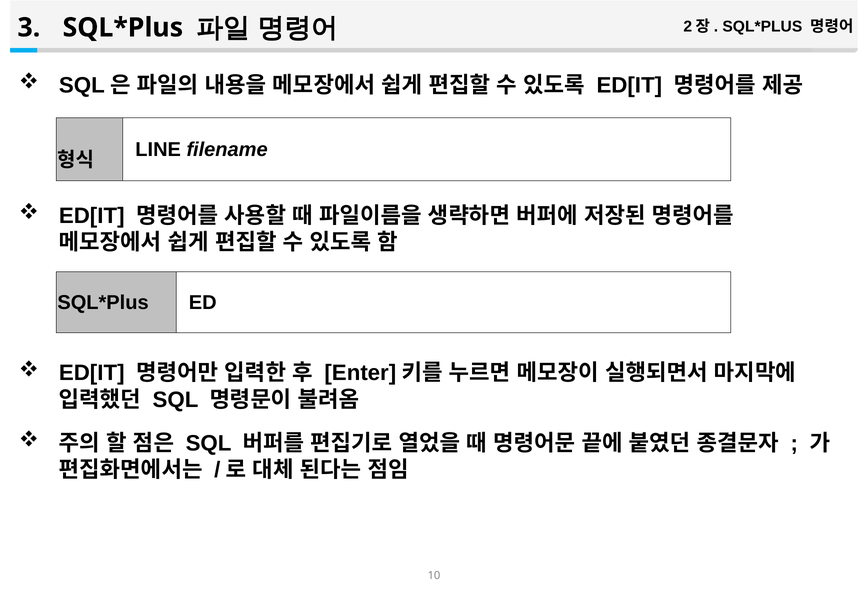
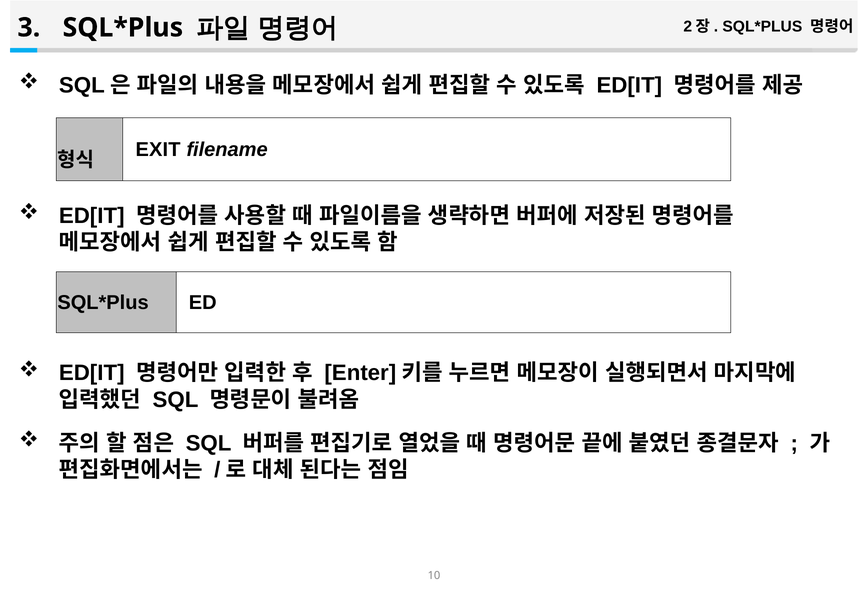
LINE: LINE -> EXIT
